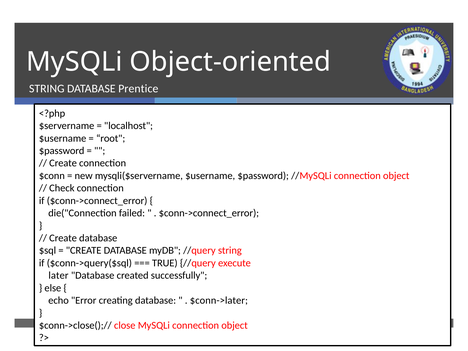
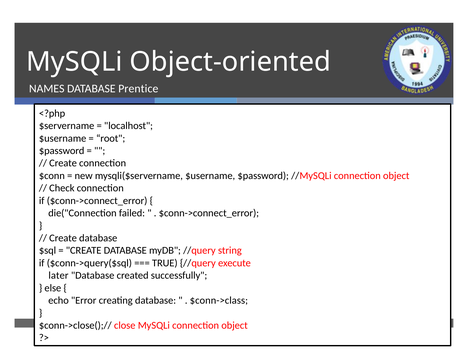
STRING at (47, 89): STRING -> NAMES
$conn->later: $conn->later -> $conn->class
